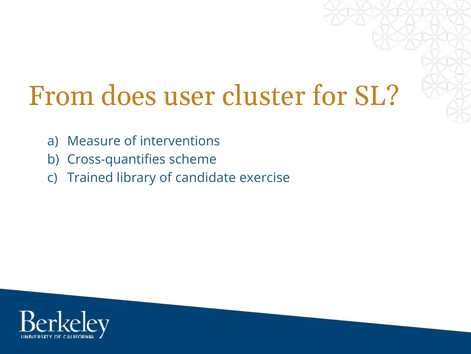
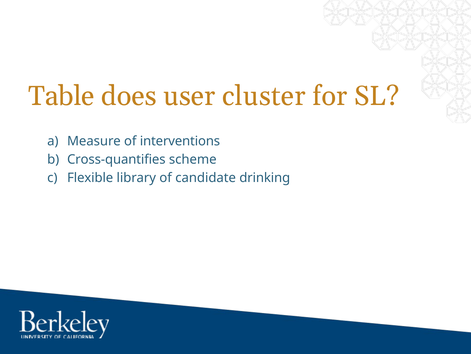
From: From -> Table
Trained: Trained -> Flexible
exercise: exercise -> drinking
